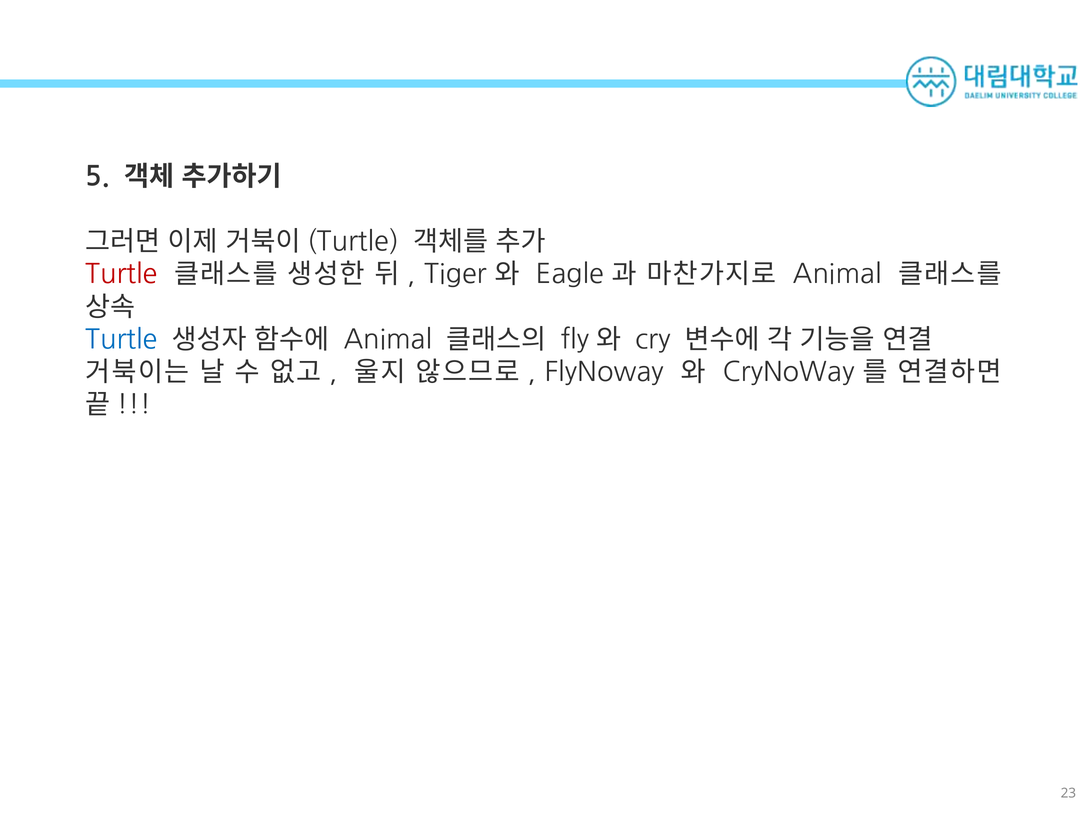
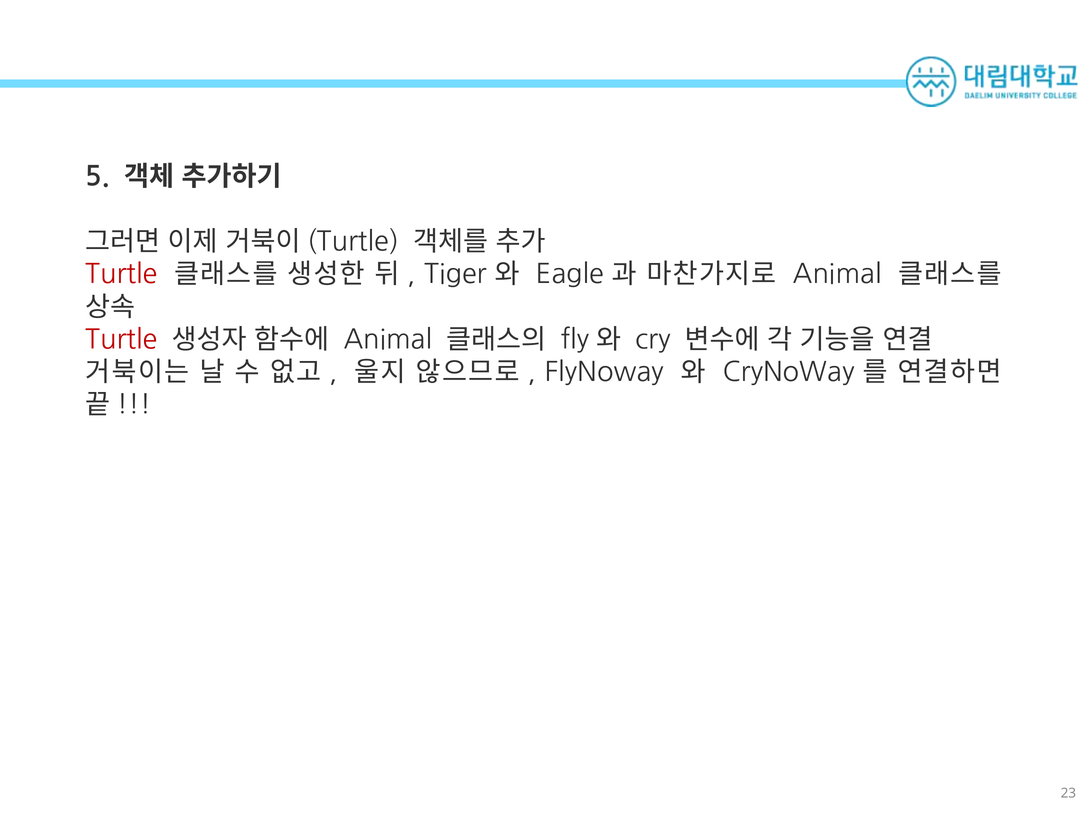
Turtle at (121, 340) colour: blue -> red
